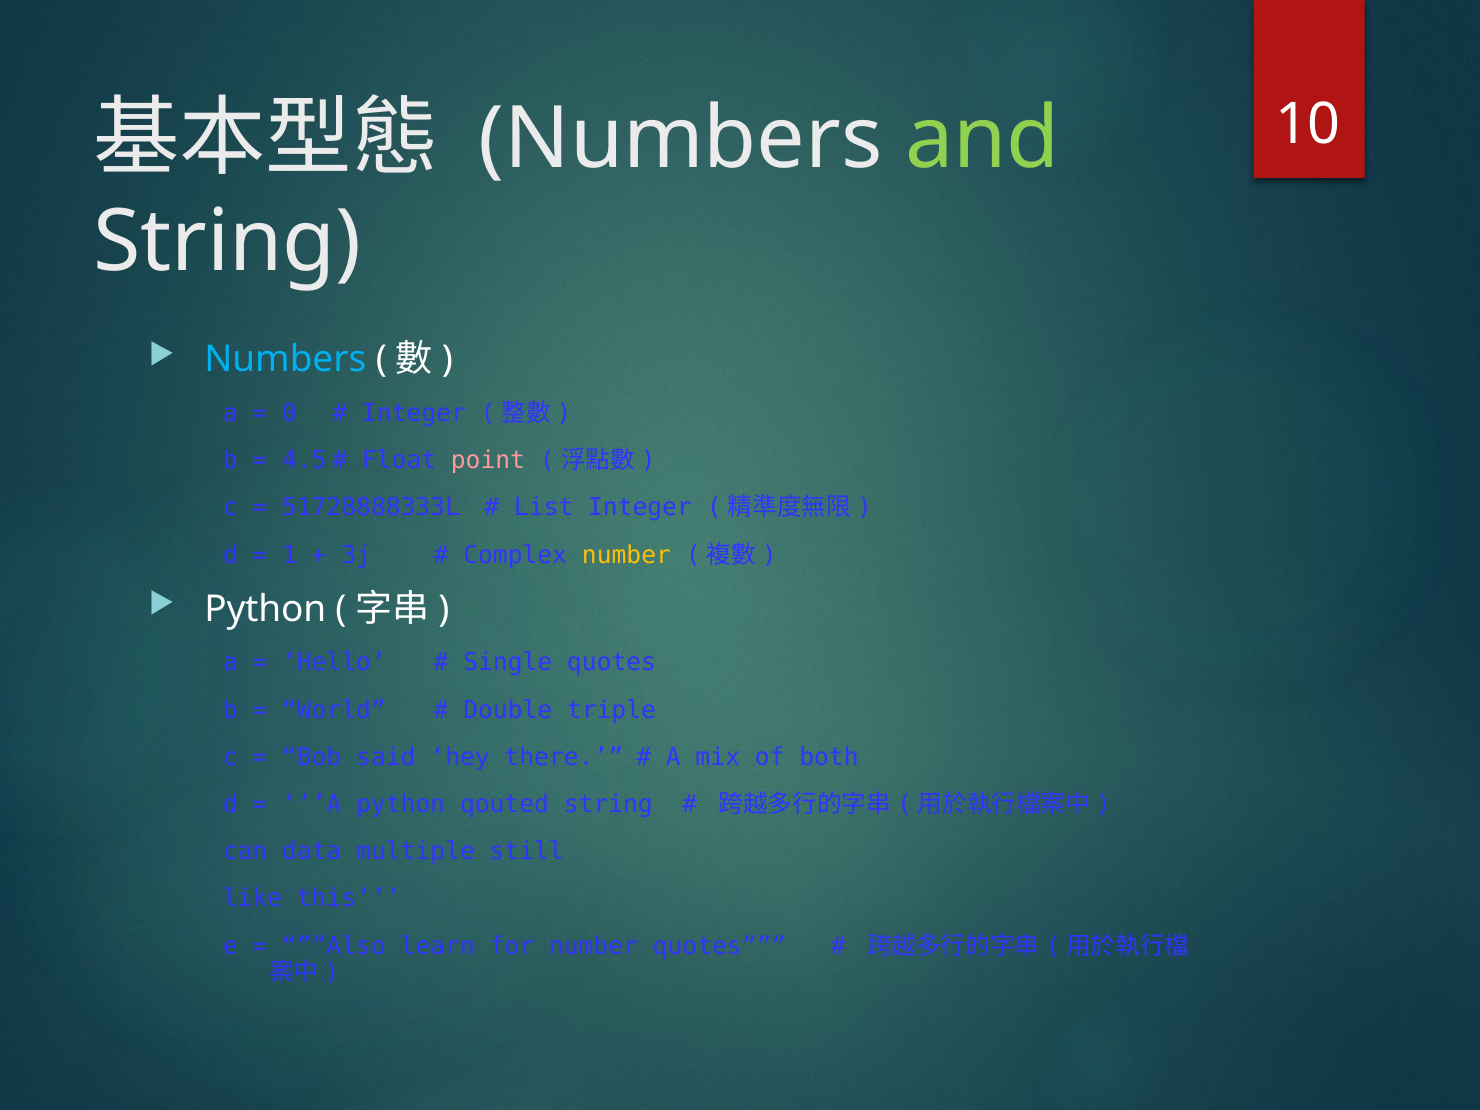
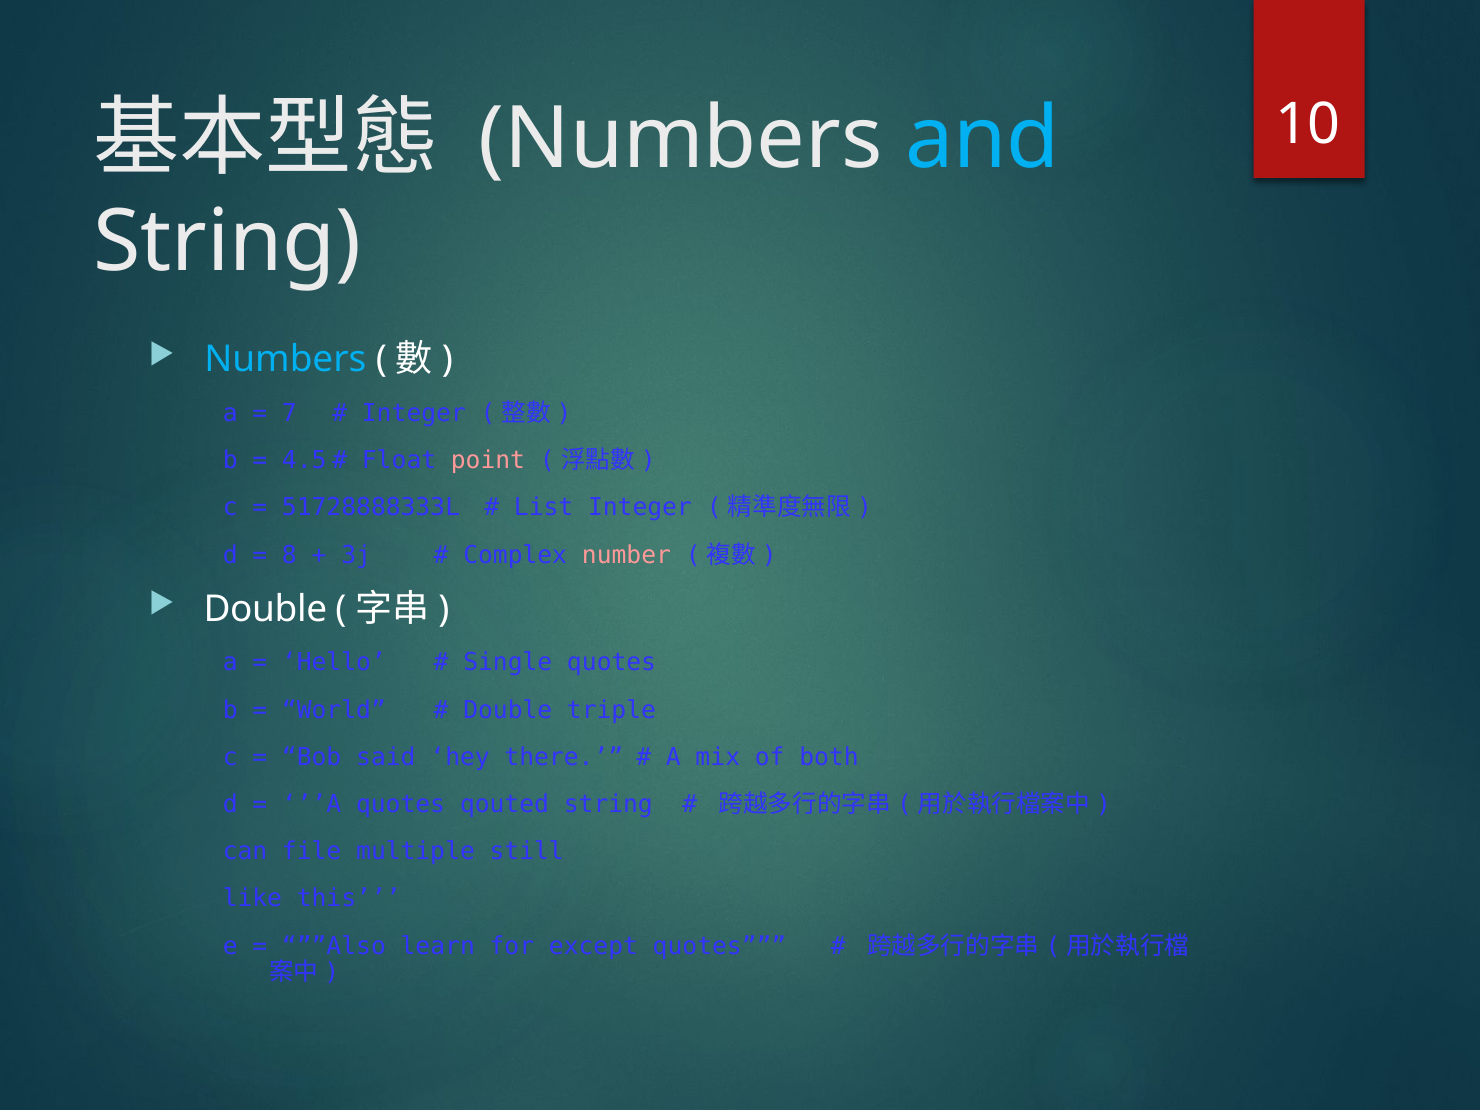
and colour: light green -> light blue
0: 0 -> 7
1: 1 -> 8
number at (626, 555) colour: yellow -> pink
Python at (265, 609): Python -> Double
’’A python: python -> quotes
data: data -> file
for number: number -> except
